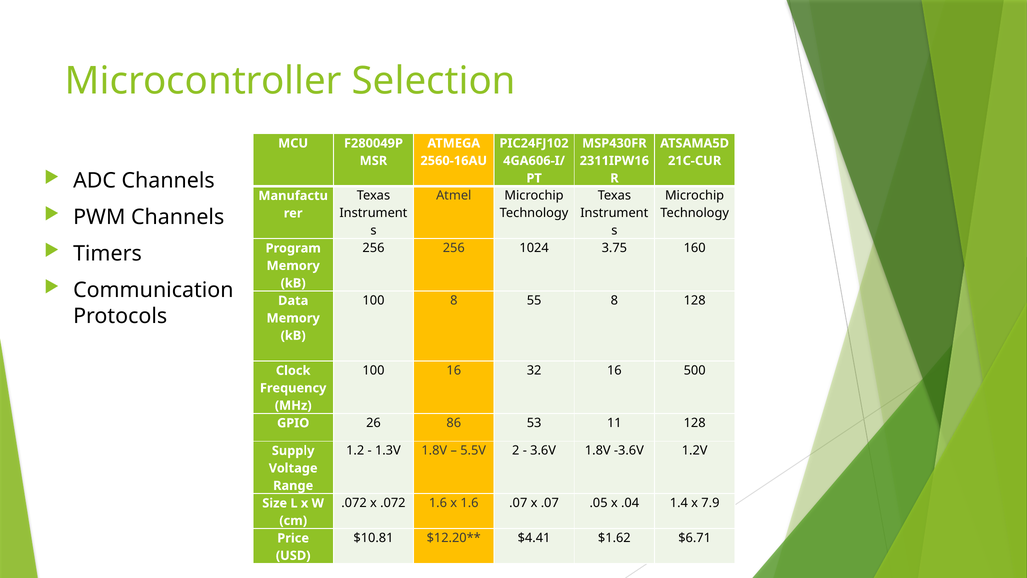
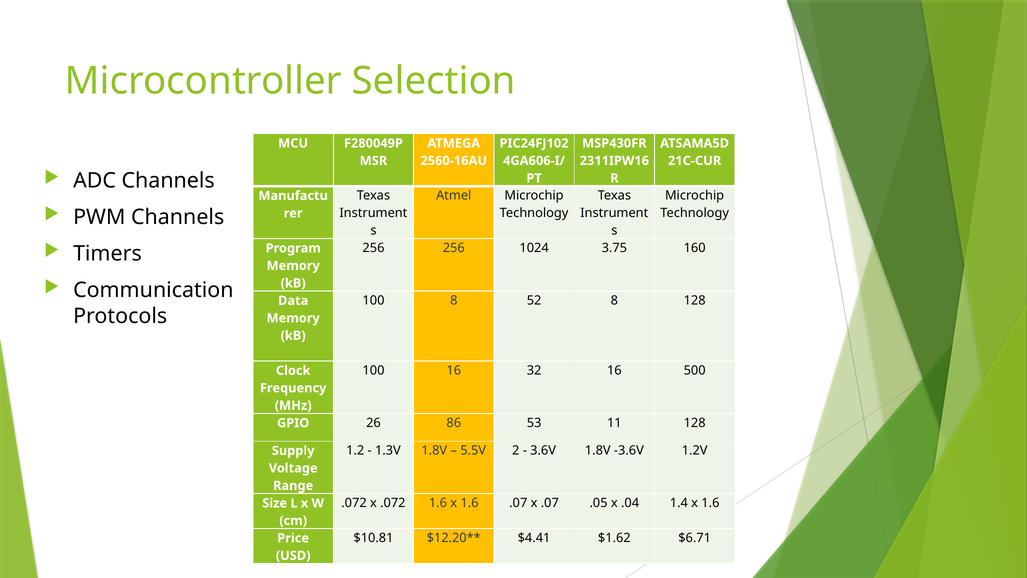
55: 55 -> 52
1.4 x 7.9: 7.9 -> 1.6
